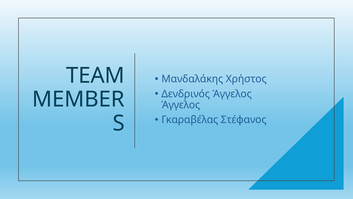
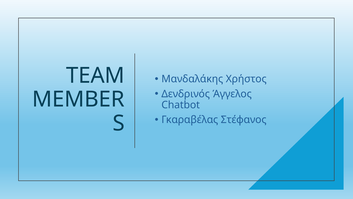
Άγγελος at (181, 105): Άγγελος -> Chatbot
